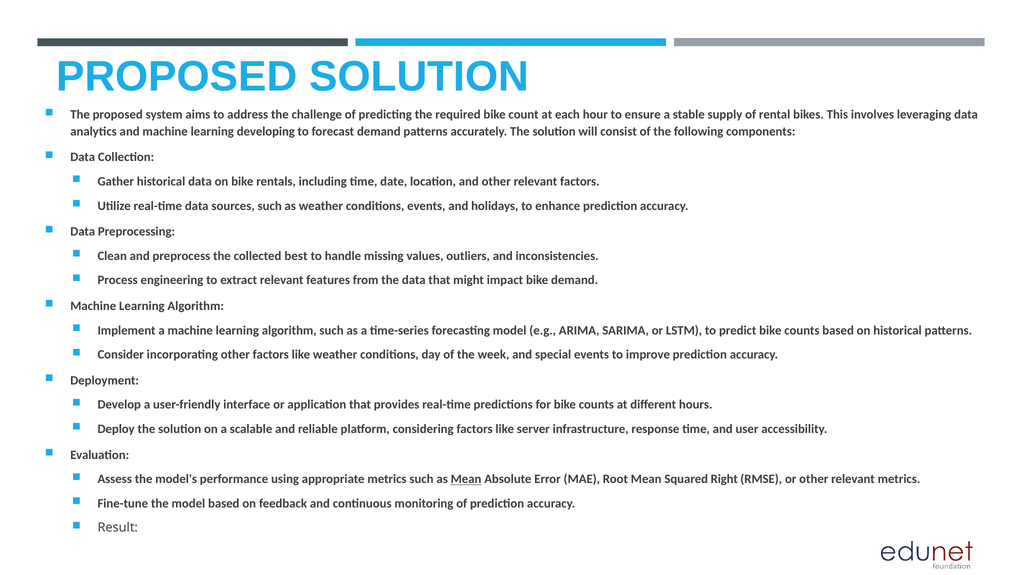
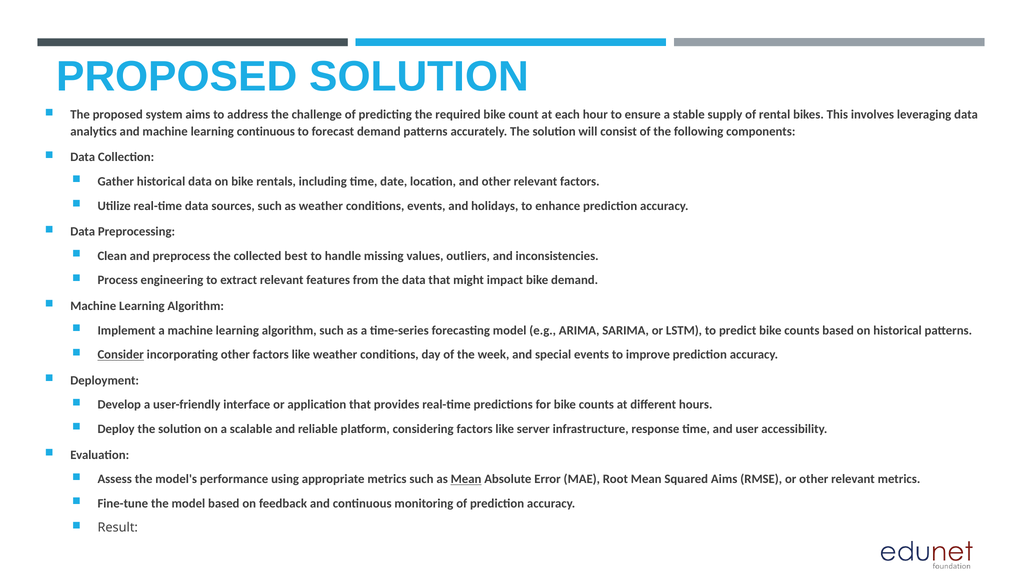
learning developing: developing -> continuous
Consider underline: none -> present
Squared Right: Right -> Aims
